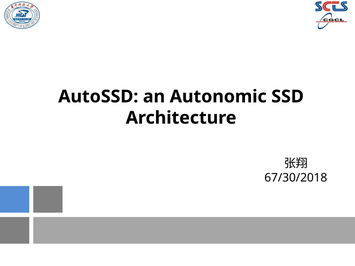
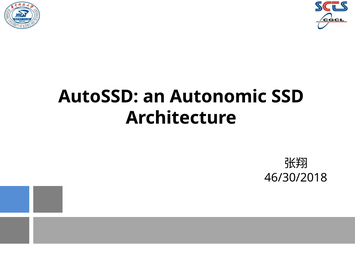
67/30/2018: 67/30/2018 -> 46/30/2018
